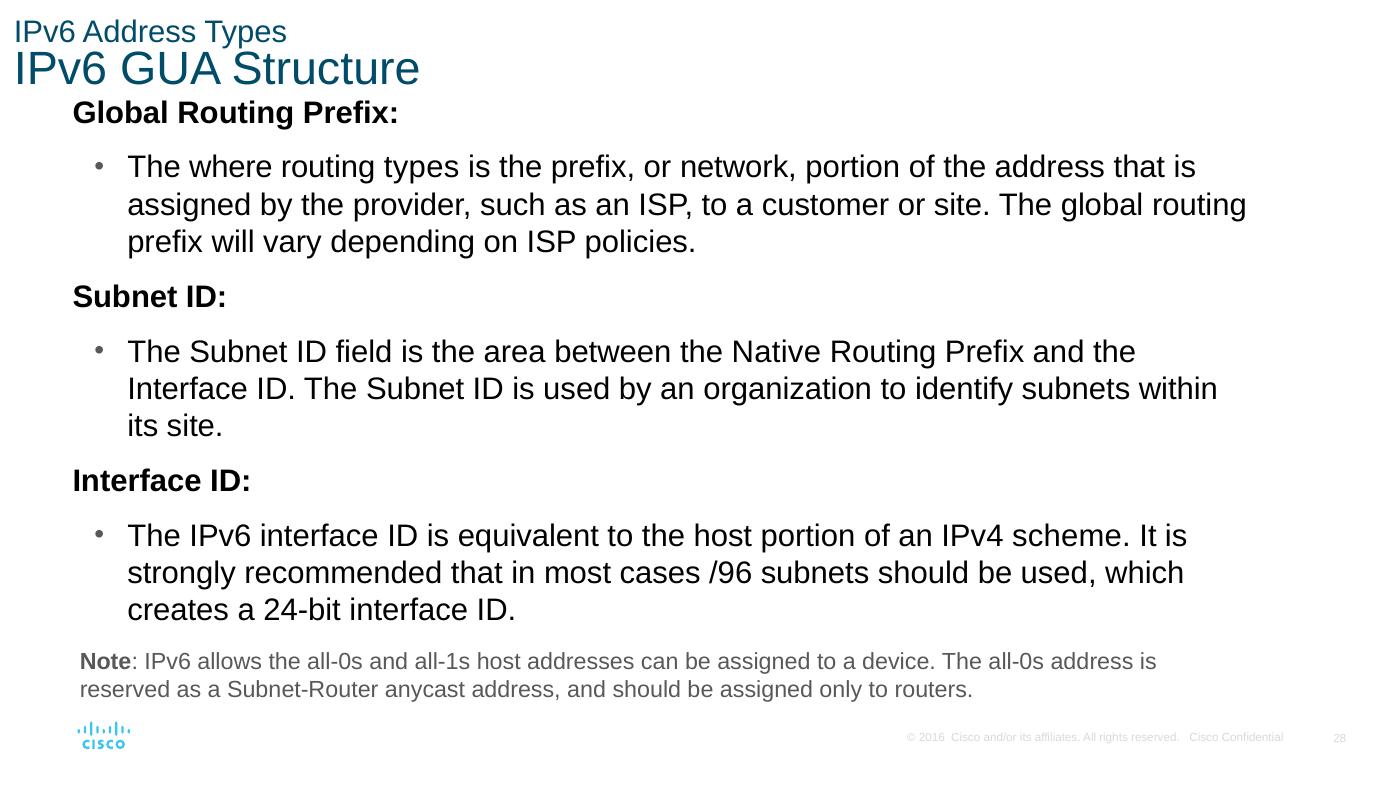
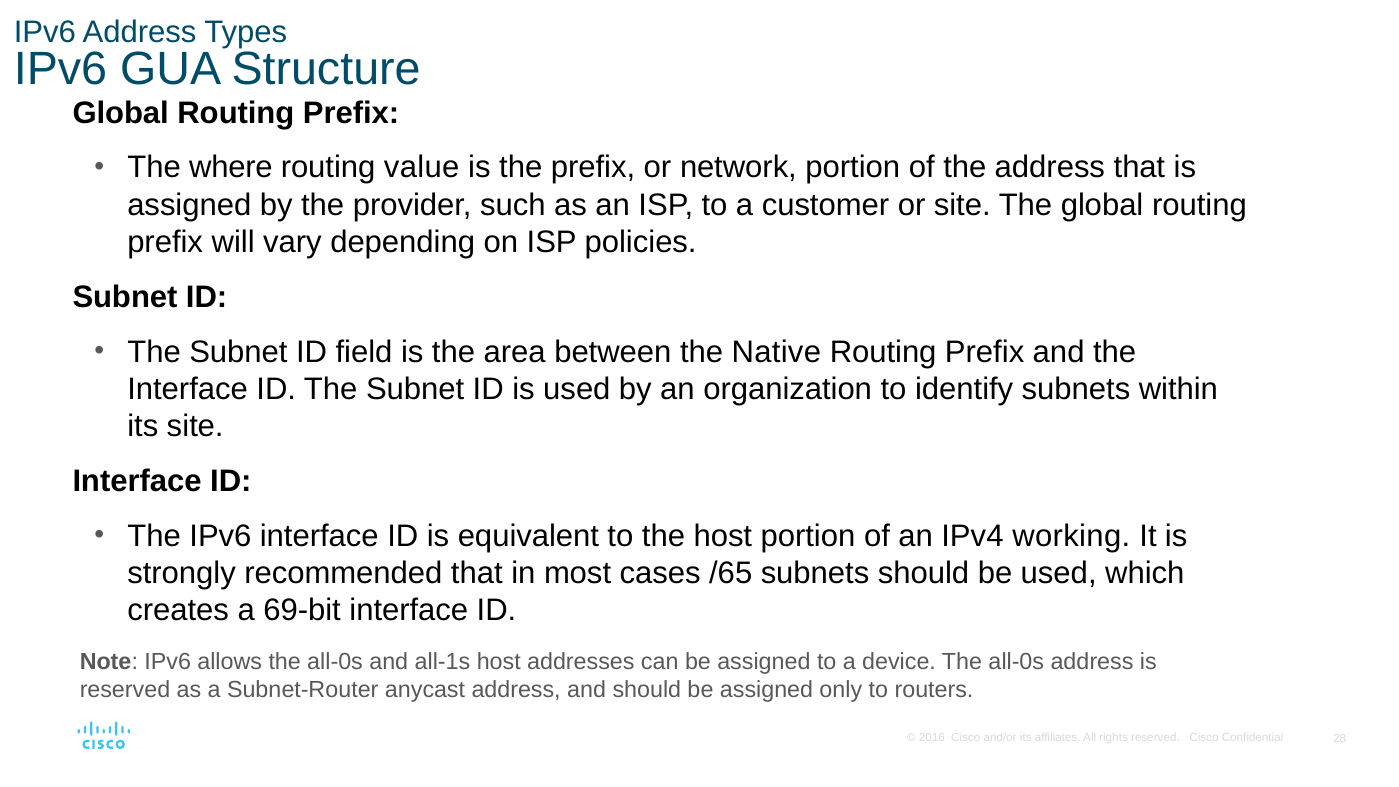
routing types: types -> value
scheme: scheme -> working
/96: /96 -> /65
24-bit: 24-bit -> 69-bit
